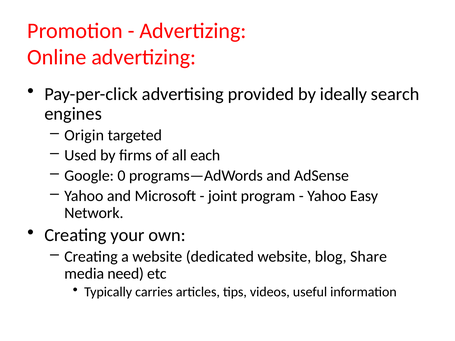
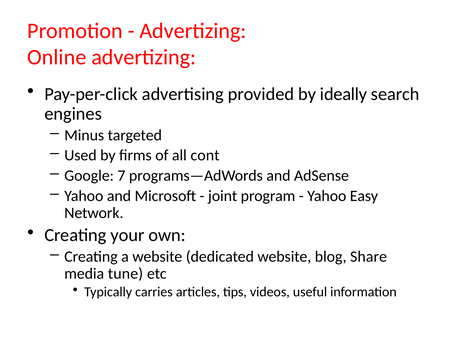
Origin: Origin -> Minus
each: each -> cont
0: 0 -> 7
need: need -> tune
